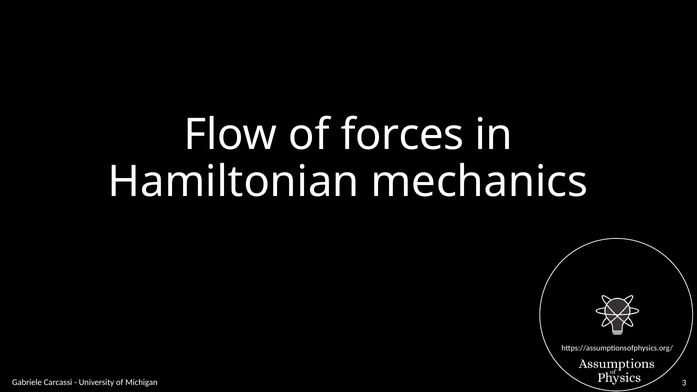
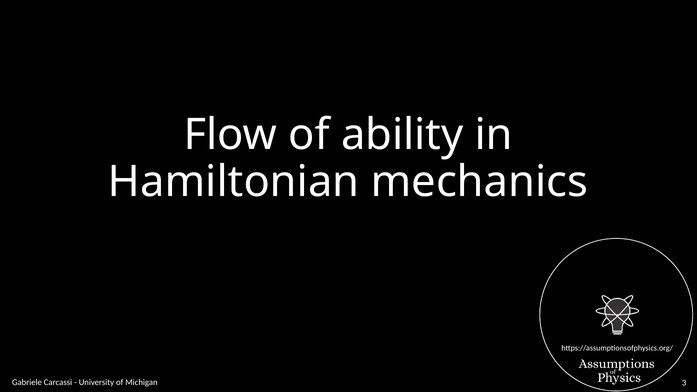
forces: forces -> ability
